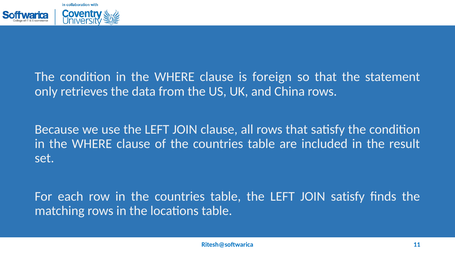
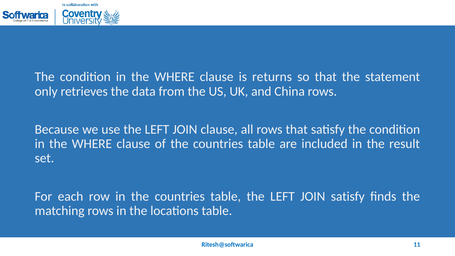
foreign: foreign -> returns
